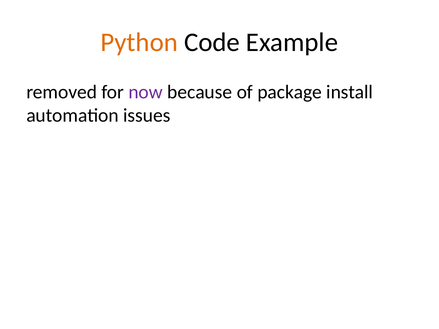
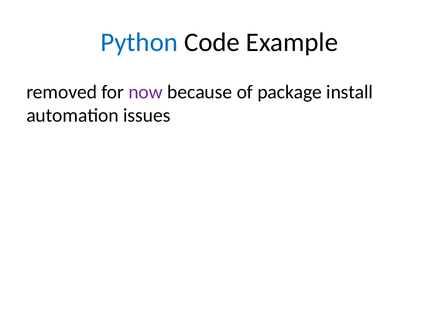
Python colour: orange -> blue
